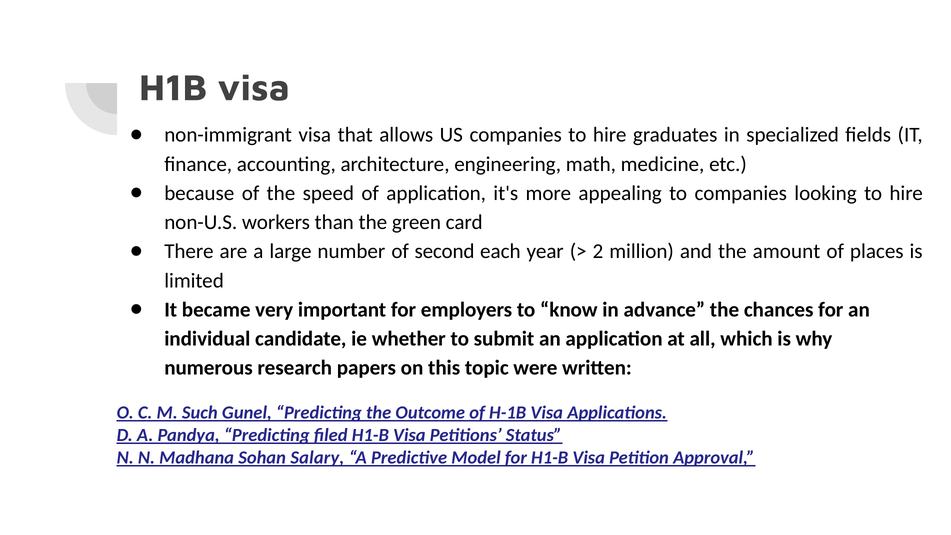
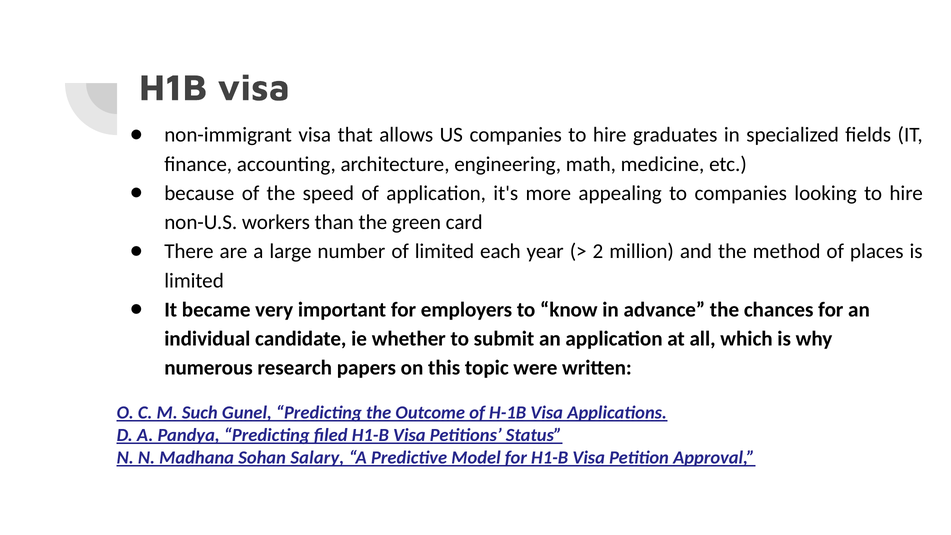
of second: second -> limited
amount: amount -> method
